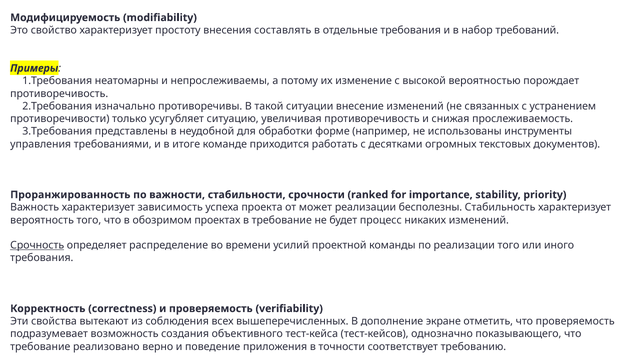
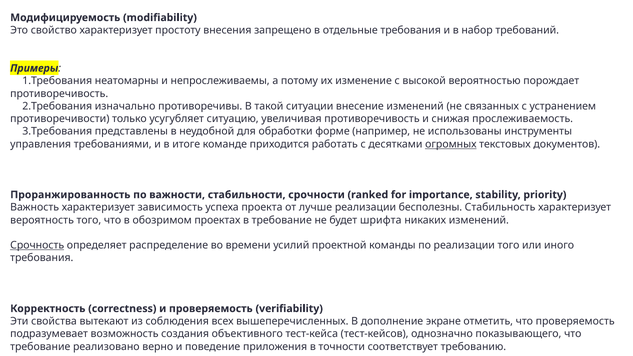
составлять: составлять -> запрещено
огромных underline: none -> present
может: может -> лучше
процесс: процесс -> шрифта
